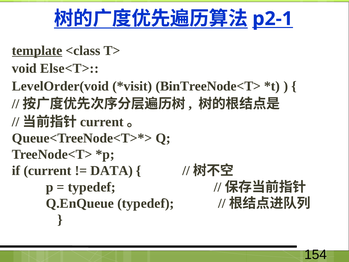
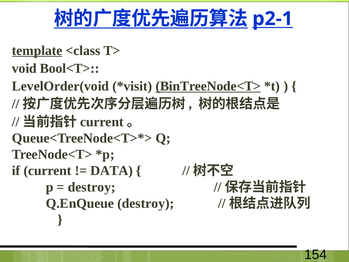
Else<T>: Else<T> -> Bool<T>
BinTreeNode<T> underline: none -> present
typedef at (92, 187): typedef -> destroy
Q.EnQueue typedef: typedef -> destroy
